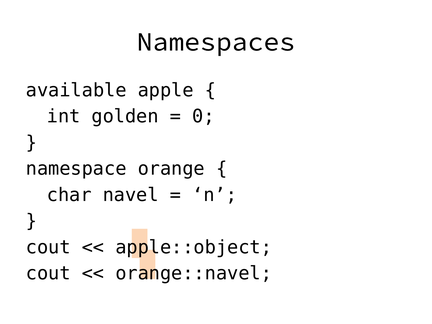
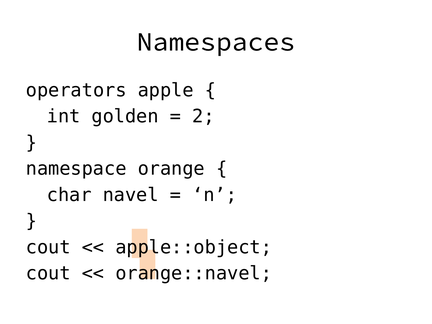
available: available -> operators
0: 0 -> 2
